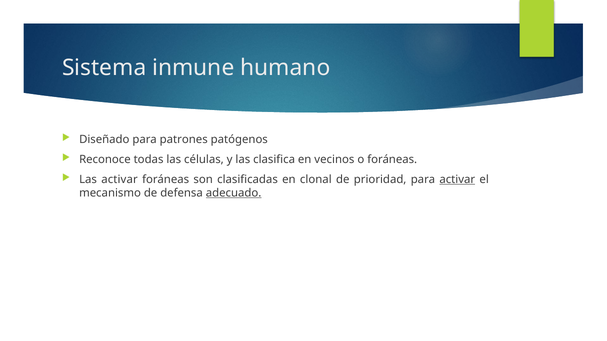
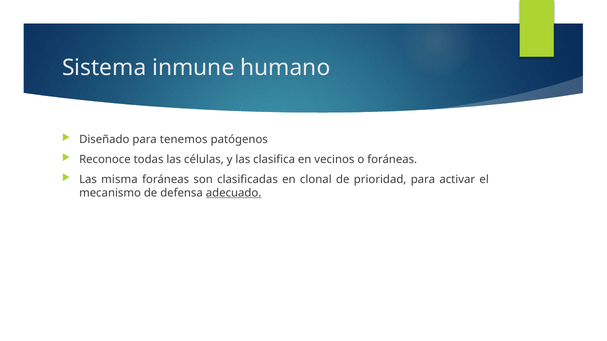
patrones: patrones -> tenemos
Las activar: activar -> misma
activar at (457, 179) underline: present -> none
